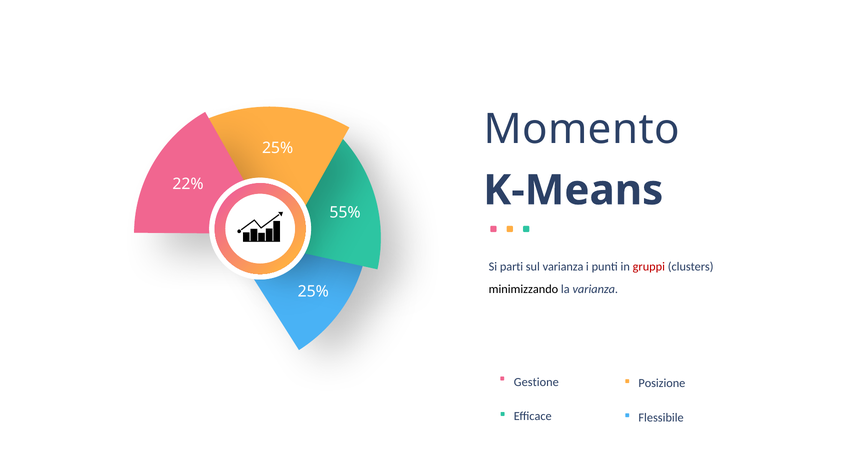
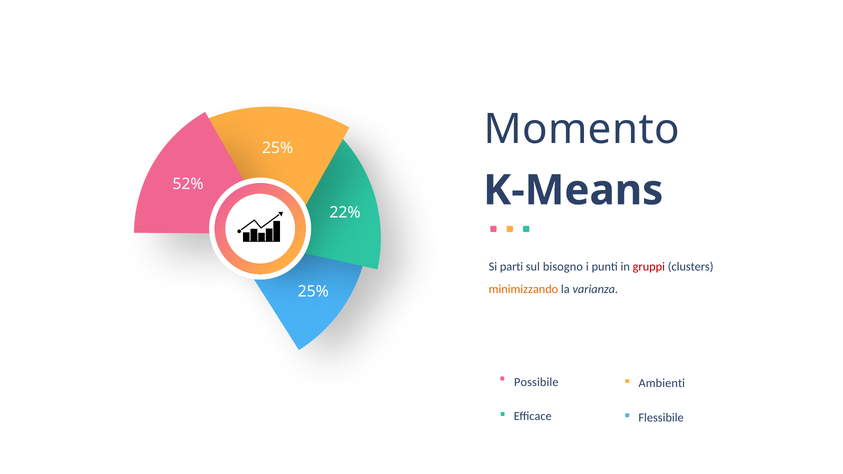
22%: 22% -> 52%
55%: 55% -> 22%
sul varianza: varianza -> bisogno
minimizzando colour: black -> orange
Gestione: Gestione -> Possibile
Posizione: Posizione -> Ambienti
